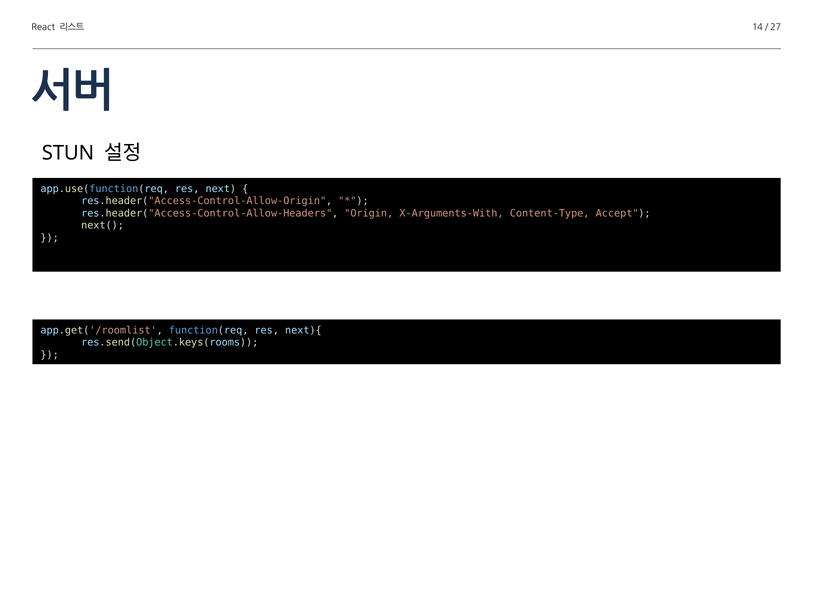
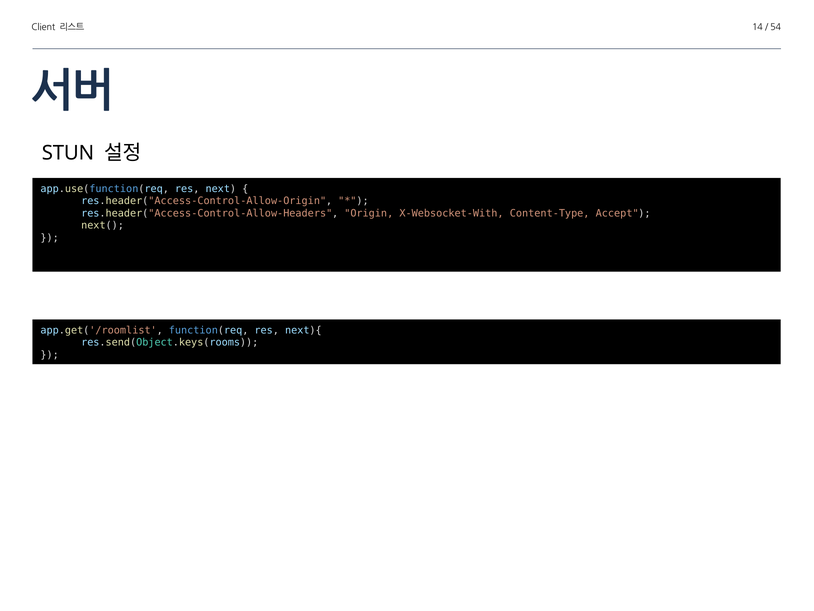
React: React -> Client
27: 27 -> 54
X-Arguments-With: X-Arguments-With -> X-Websocket-With
